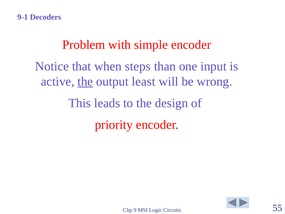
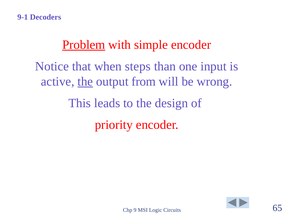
Problem underline: none -> present
least: least -> from
55: 55 -> 65
